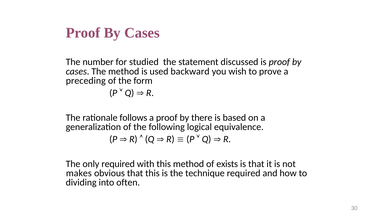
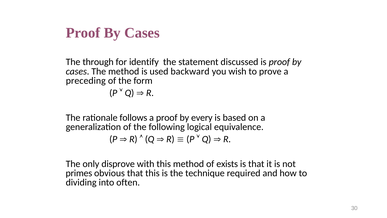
number: number -> through
studied: studied -> identify
there: there -> every
only required: required -> disprove
makes: makes -> primes
